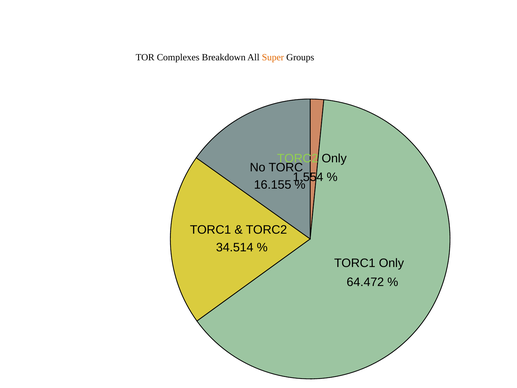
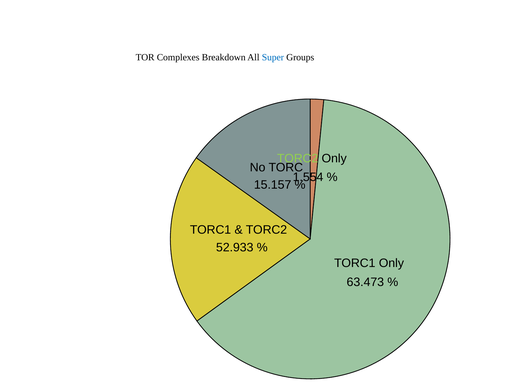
Super colour: orange -> blue
16.155: 16.155 -> 15.157
34.514: 34.514 -> 52.933
64.472: 64.472 -> 63.473
